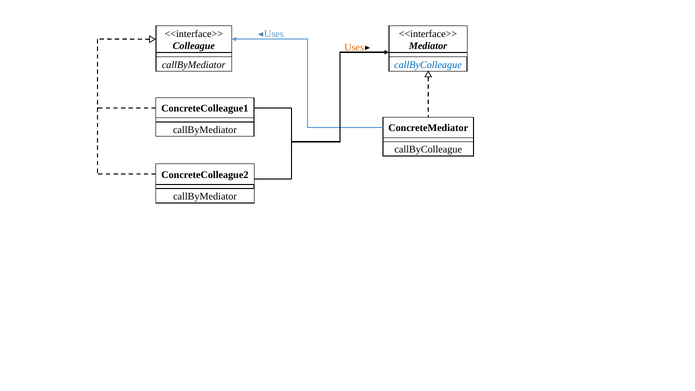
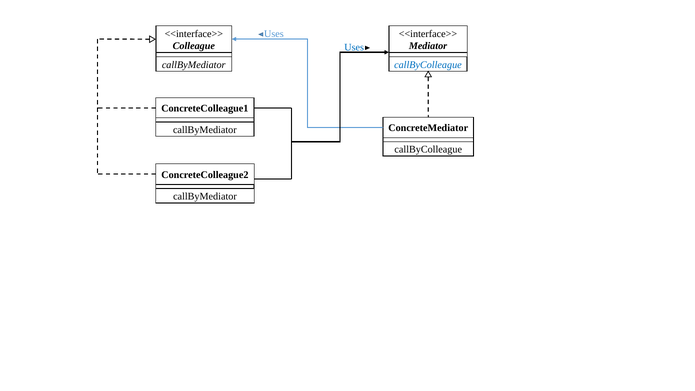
Uses at (354, 48) colour: orange -> blue
